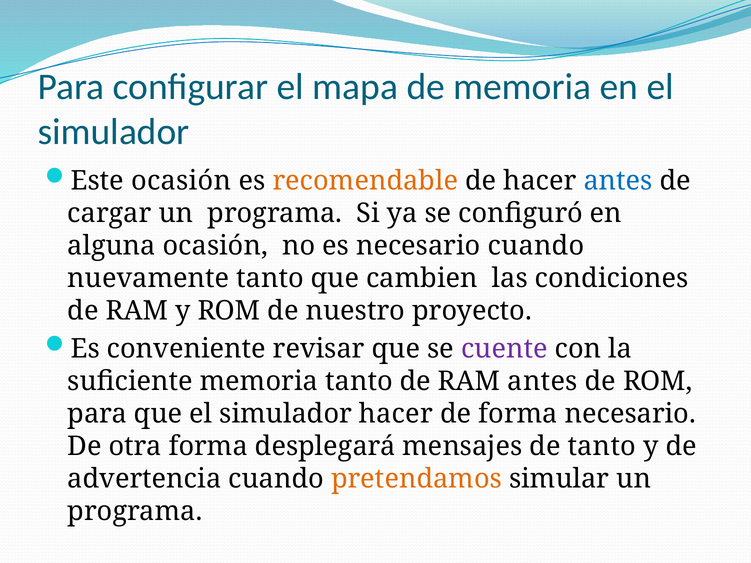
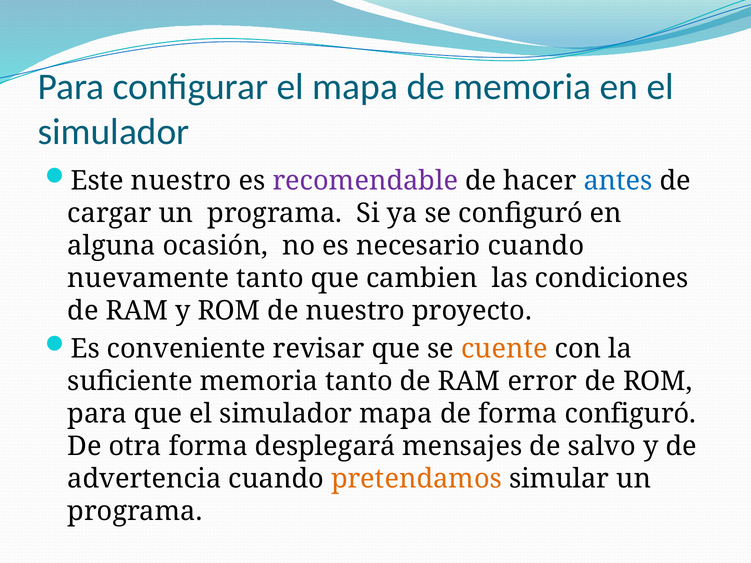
Este ocasión: ocasión -> nuestro
recomendable colour: orange -> purple
cuente colour: purple -> orange
RAM antes: antes -> error
simulador hacer: hacer -> mapa
forma necesario: necesario -> configuró
de tanto: tanto -> salvo
